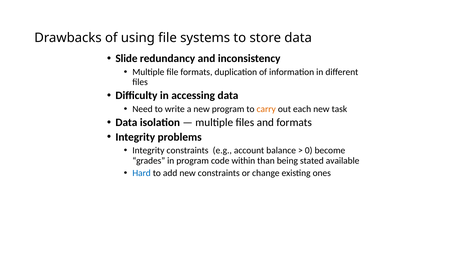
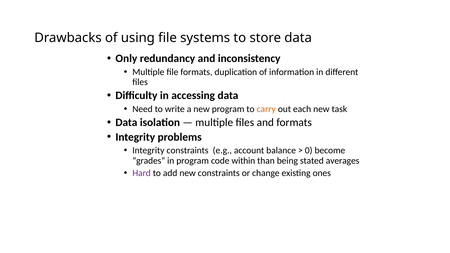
Slide: Slide -> Only
available: available -> averages
Hard colour: blue -> purple
